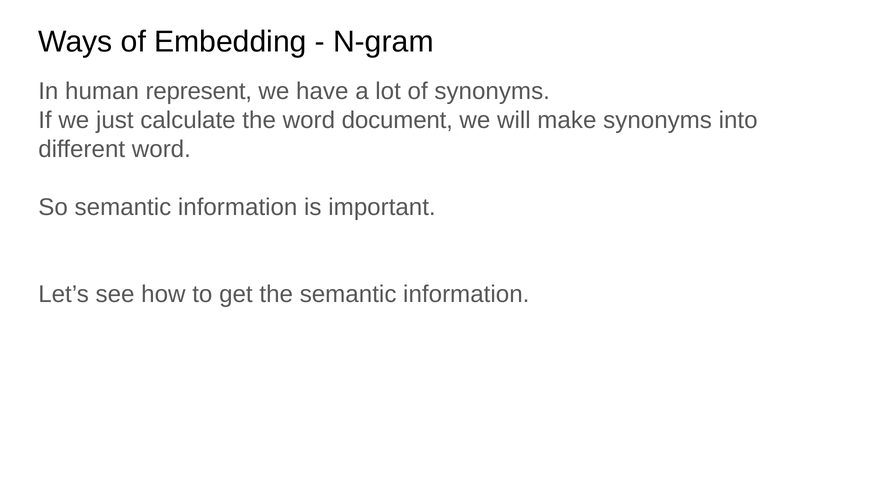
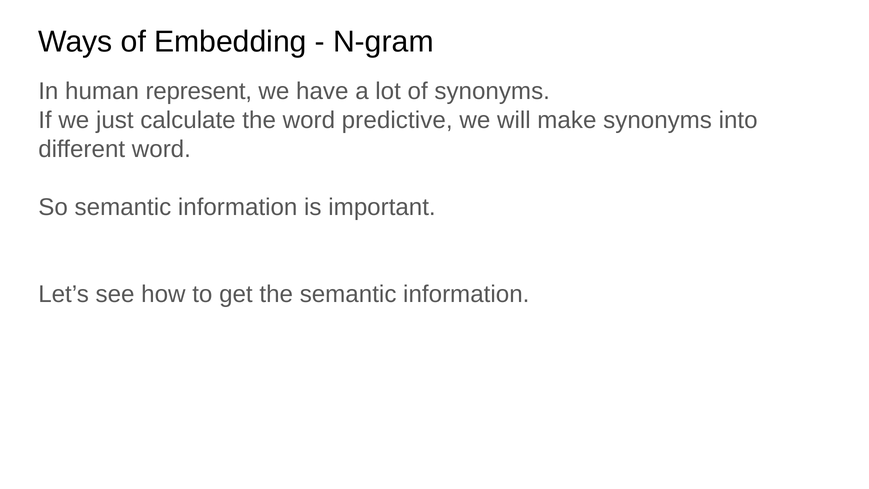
document: document -> predictive
